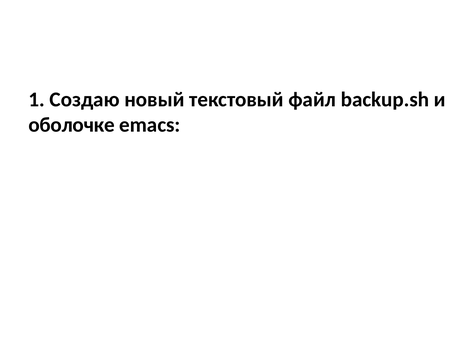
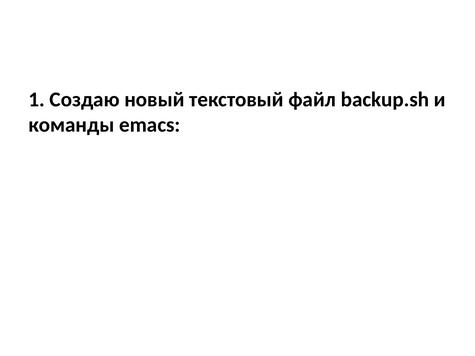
оболочке: оболочке -> команды
